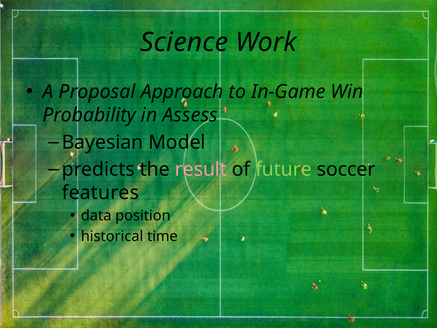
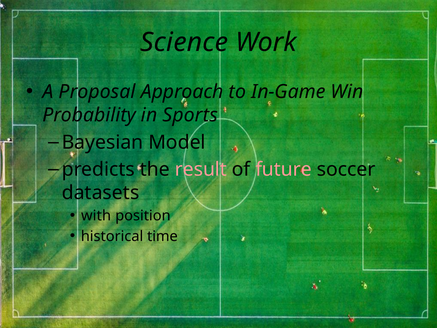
Assess: Assess -> Sports
future colour: light green -> pink
features: features -> datasets
data: data -> with
